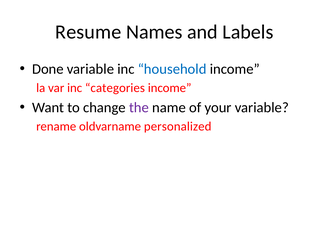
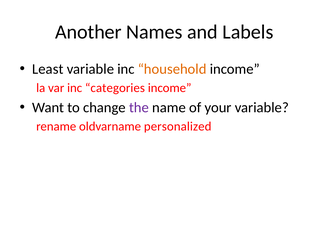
Resume: Resume -> Another
Done: Done -> Least
household colour: blue -> orange
